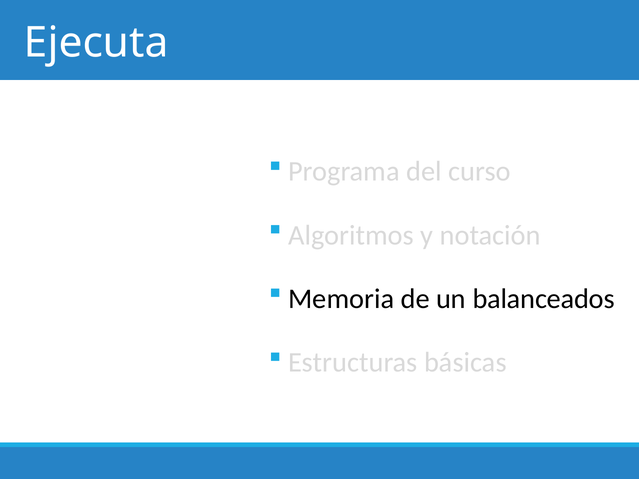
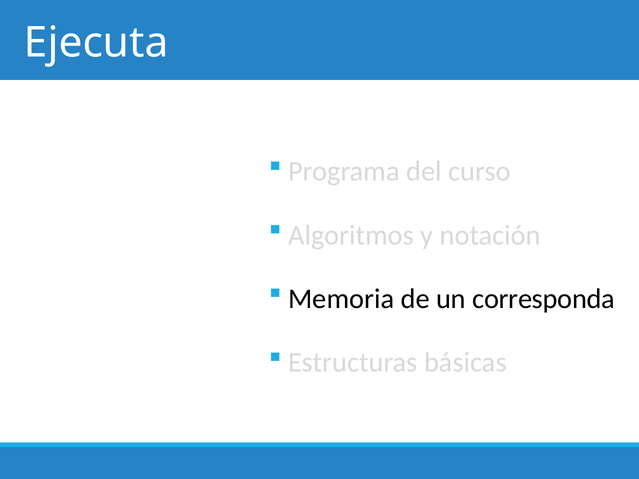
balanceados: balanceados -> corresponda
